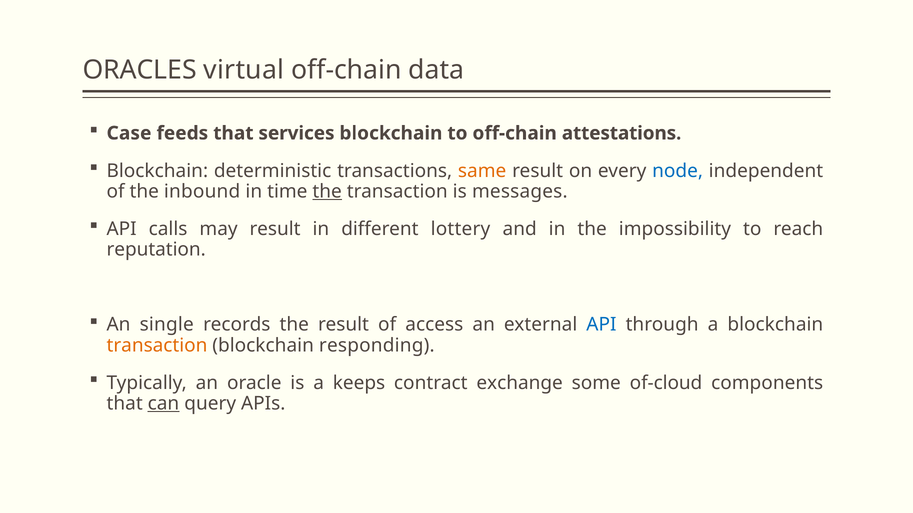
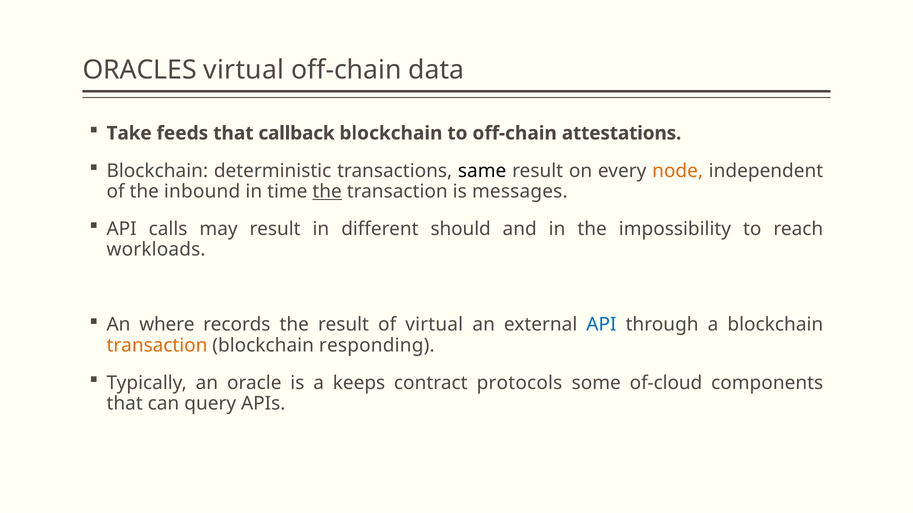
Case: Case -> Take
services: services -> callback
same colour: orange -> black
node colour: blue -> orange
lottery: lottery -> should
reputation: reputation -> workloads
single: single -> where
of access: access -> virtual
exchange: exchange -> protocols
can underline: present -> none
